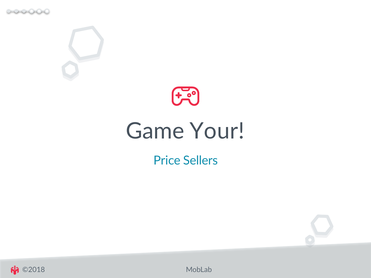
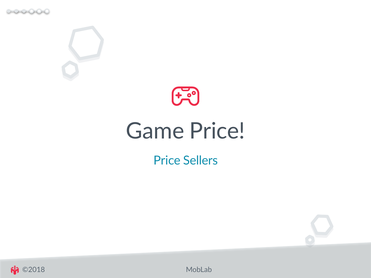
Game Your: Your -> Price
